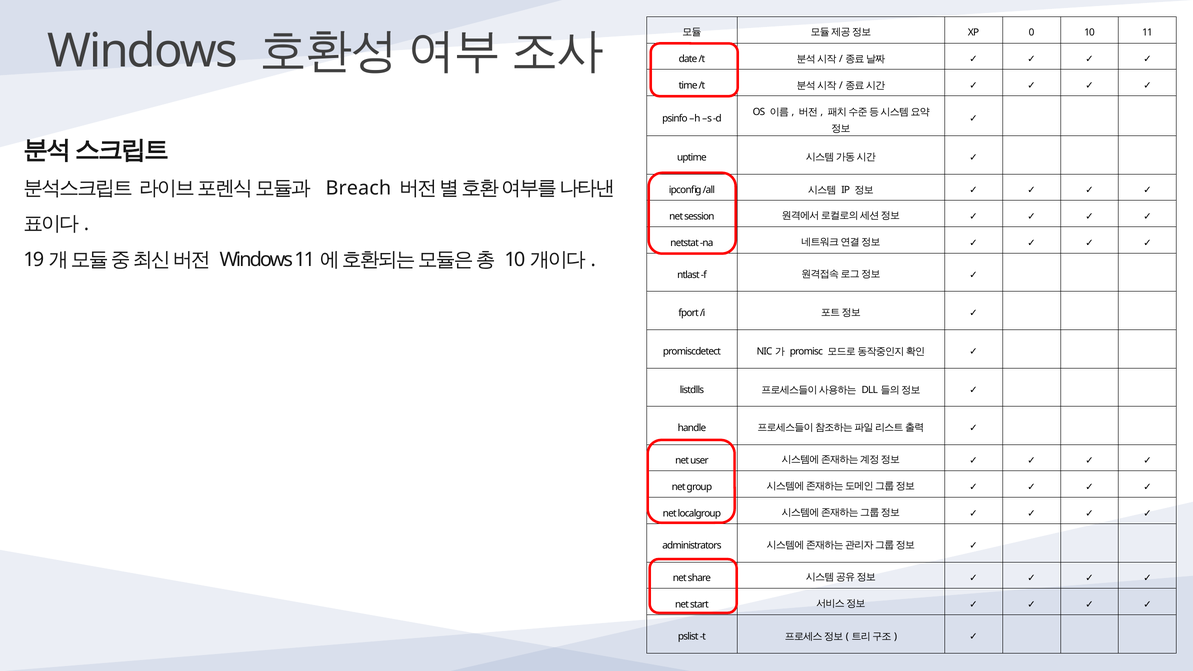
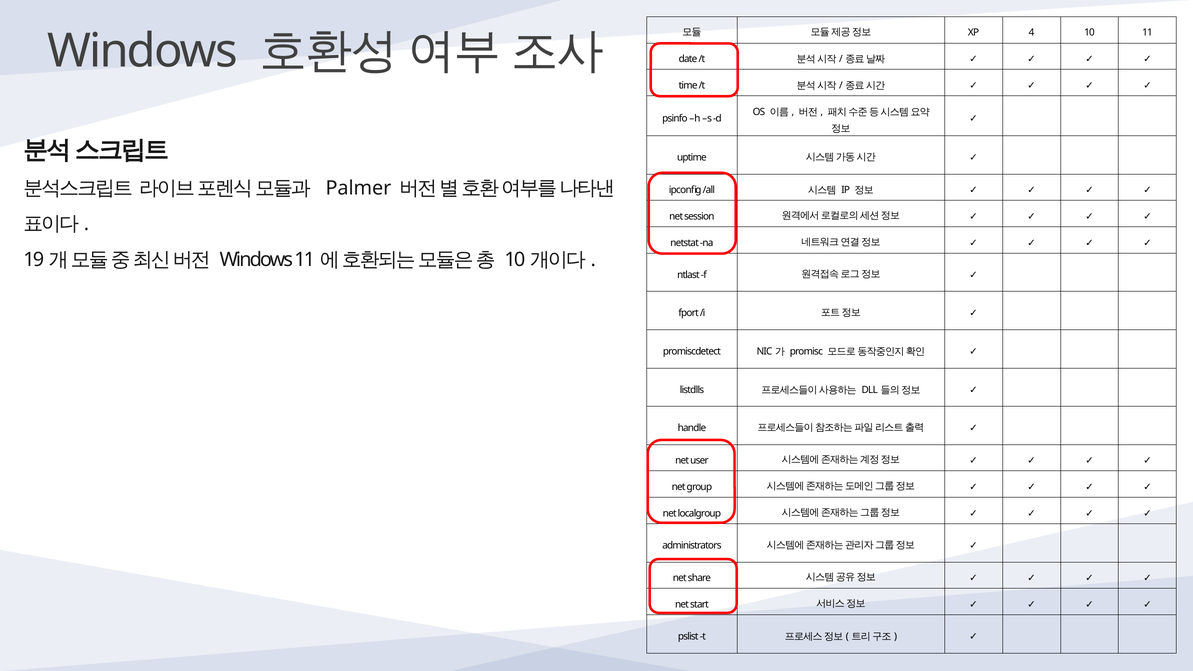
0: 0 -> 4
Breach: Breach -> Palmer
